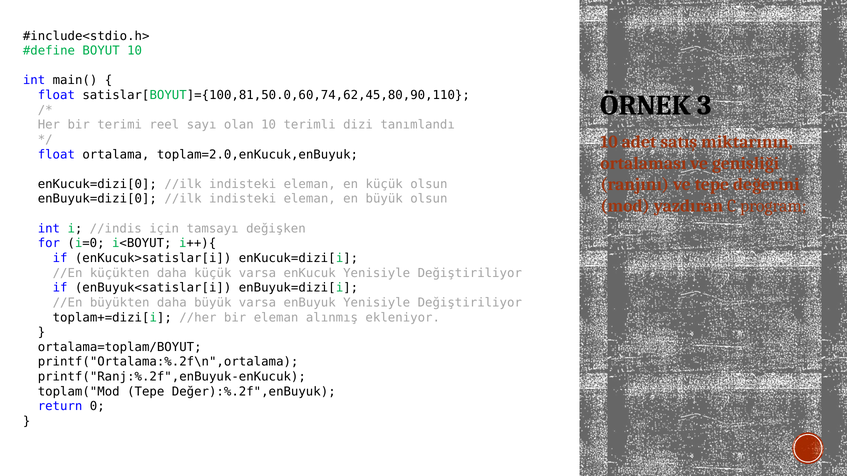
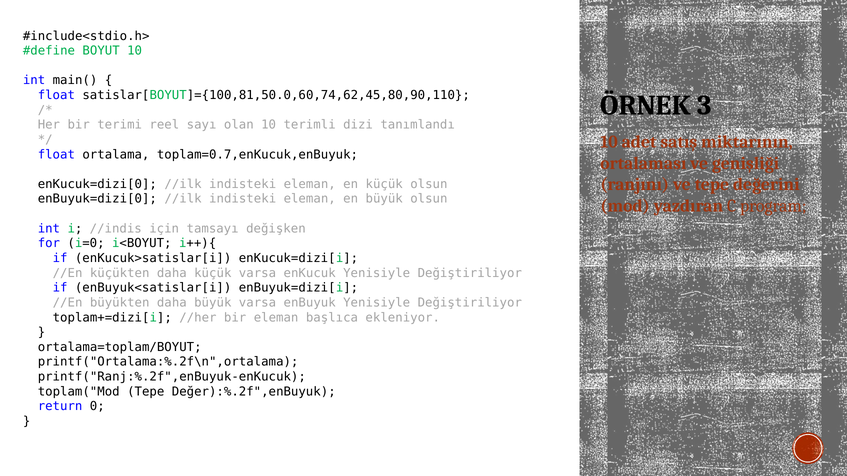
toplam=2.0,enKucuk,enBuyuk: toplam=2.0,enKucuk,enBuyuk -> toplam=0.7,enKucuk,enBuyuk
alınmış: alınmış -> başlıca
